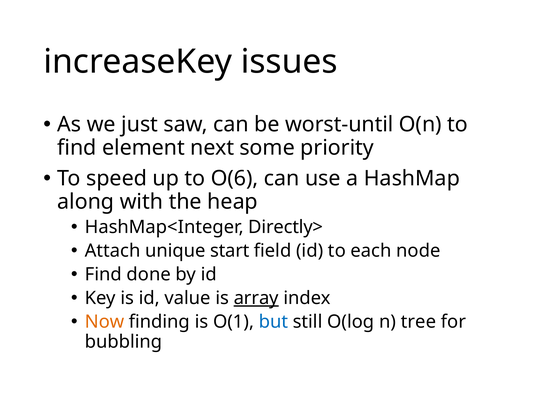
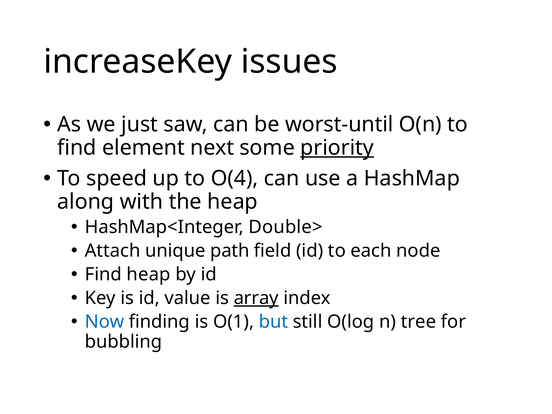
priority underline: none -> present
O(6: O(6 -> O(4
Directly>: Directly> -> Double>
start: start -> path
Find done: done -> heap
Now colour: orange -> blue
